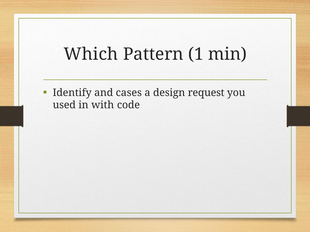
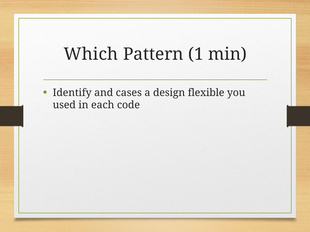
request: request -> flexible
with: with -> each
